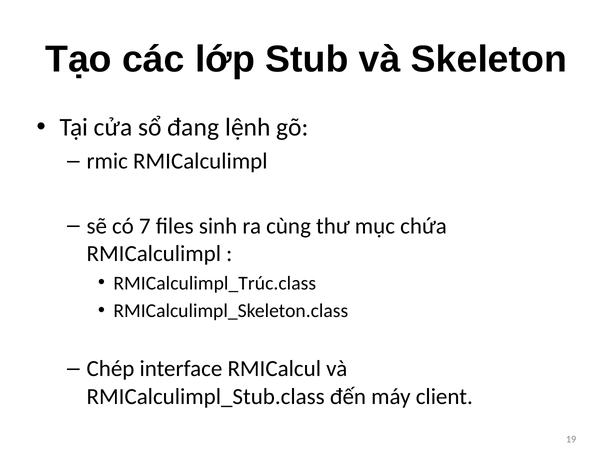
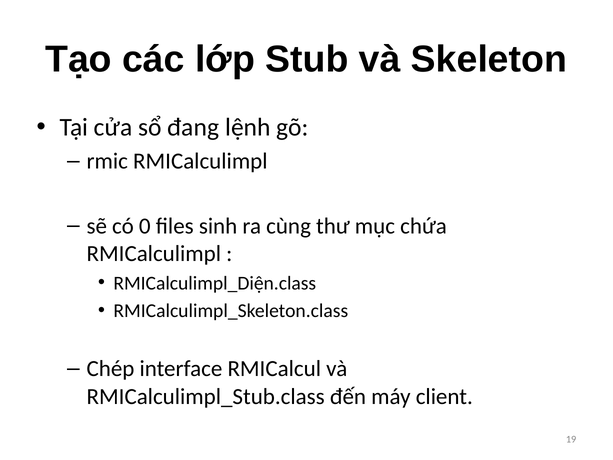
7: 7 -> 0
RMICalculimpl_Trúc.class: RMICalculimpl_Trúc.class -> RMICalculimpl_Diện.class
